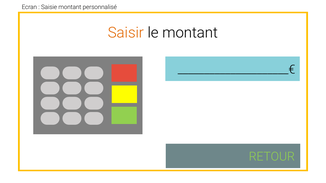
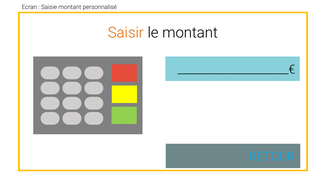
RETOUR colour: light green -> light blue
